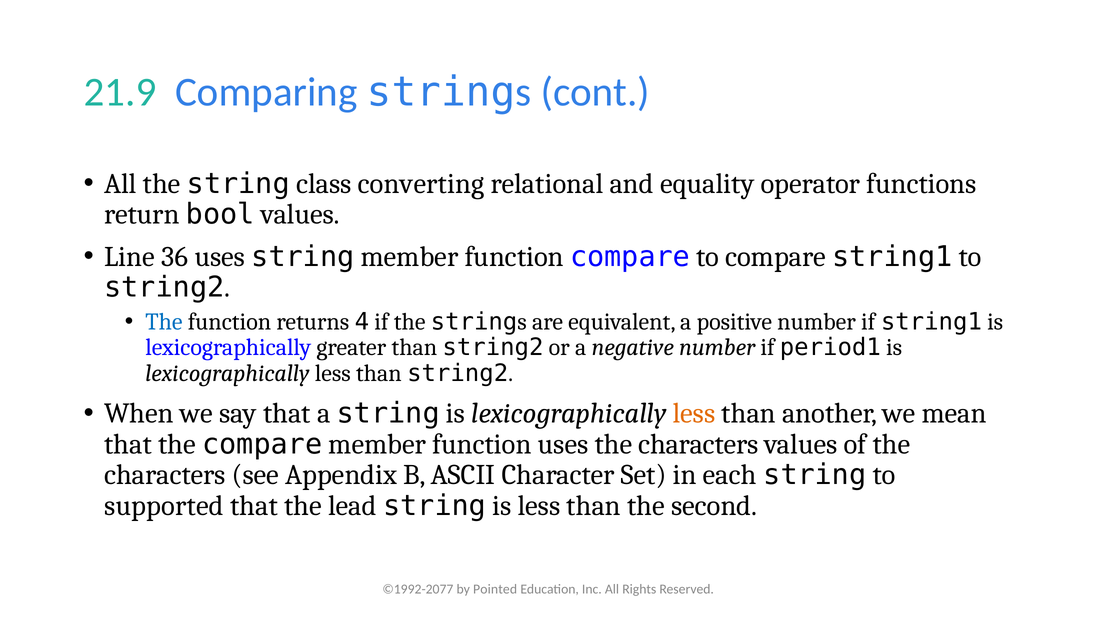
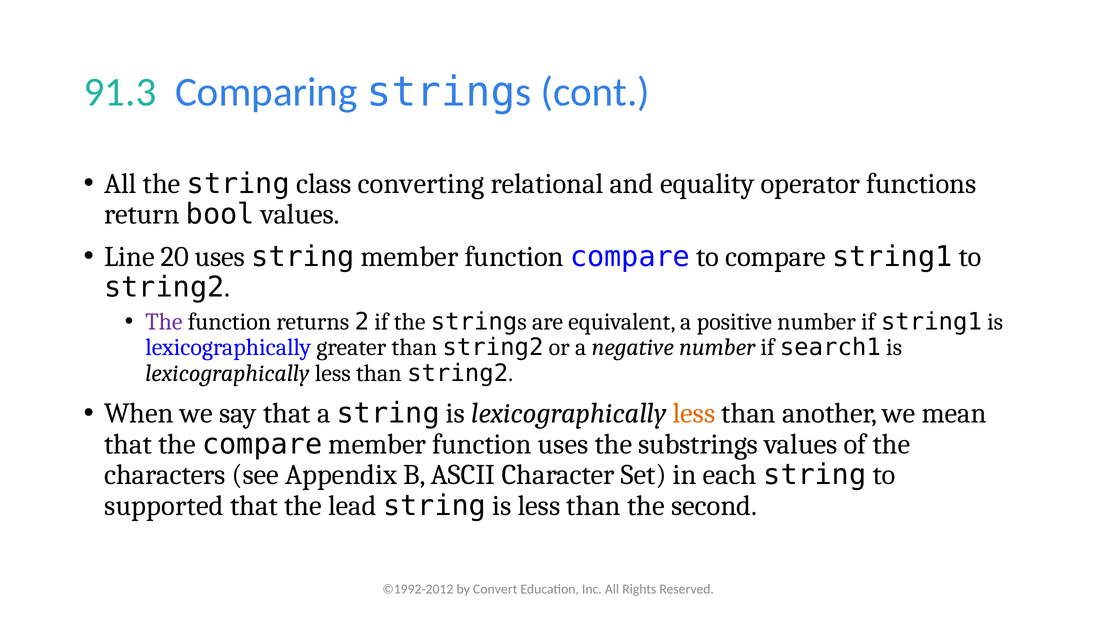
21.9: 21.9 -> 91.3
36: 36 -> 20
The at (164, 322) colour: blue -> purple
4: 4 -> 2
period1: period1 -> search1
uses the characters: characters -> substrings
©1992-2077: ©1992-2077 -> ©1992-2012
Pointed: Pointed -> Convert
